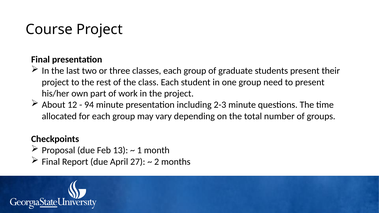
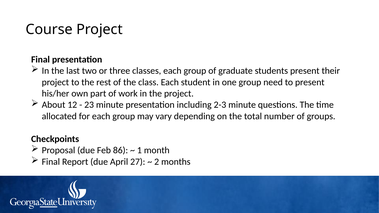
94: 94 -> 23
13: 13 -> 86
